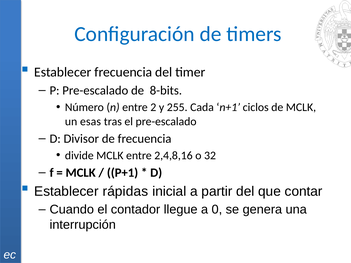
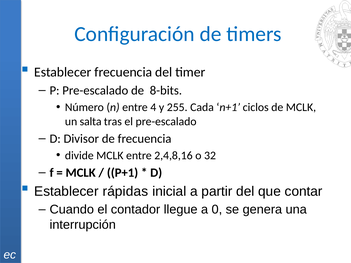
2: 2 -> 4
esas: esas -> salta
